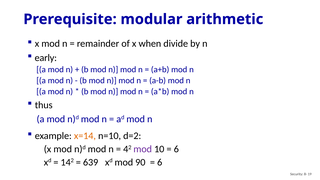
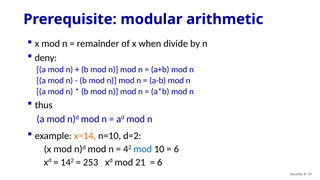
early: early -> deny
mod at (143, 149) colour: purple -> blue
639: 639 -> 253
90: 90 -> 21
